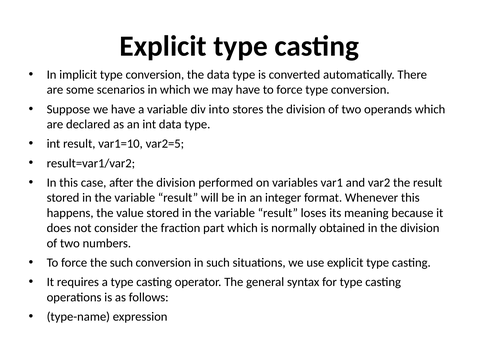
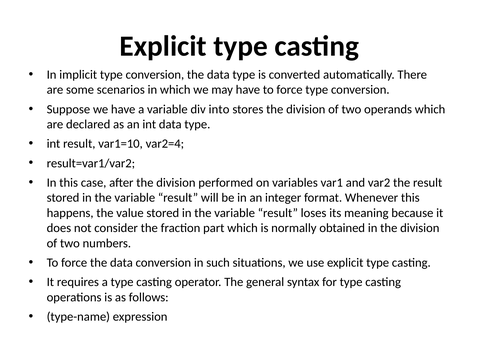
var2=5: var2=5 -> var2=4
force the such: such -> data
